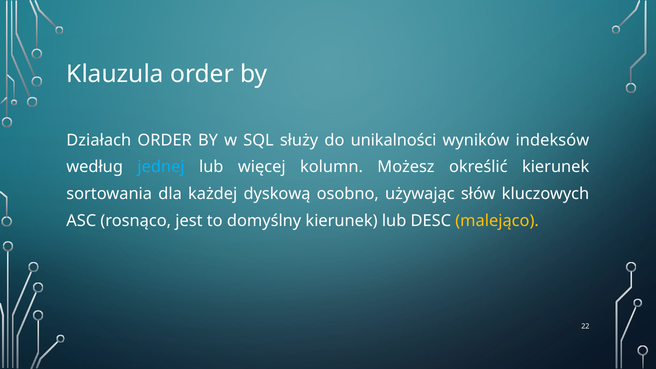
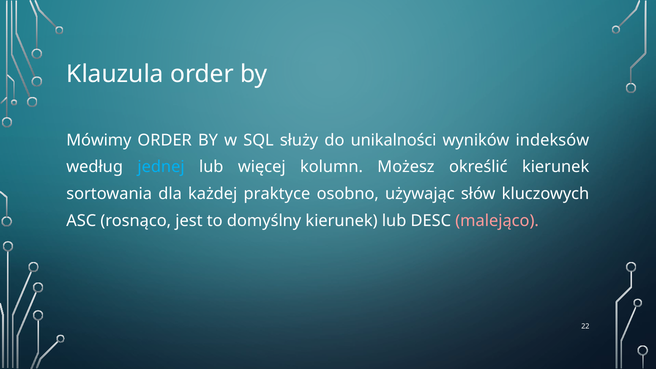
Działach: Działach -> Mówimy
dyskową: dyskową -> praktyce
malejąco colour: yellow -> pink
